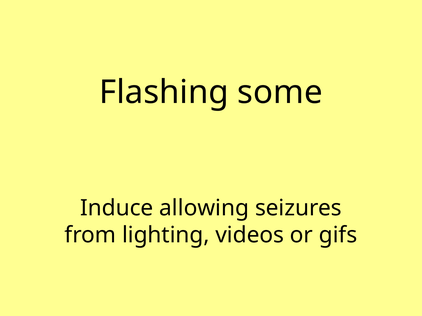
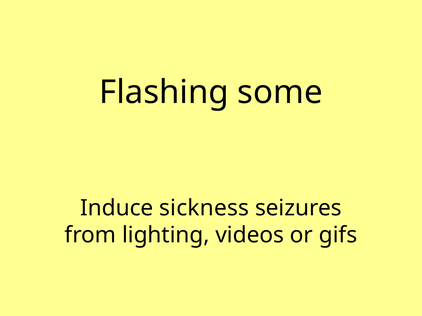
allowing: allowing -> sickness
